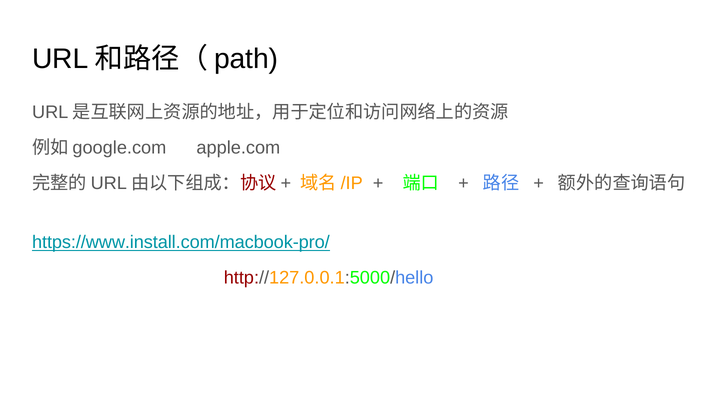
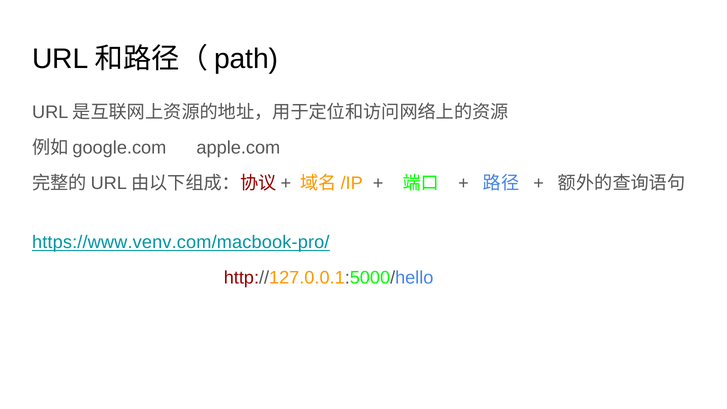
https://www.install.com/macbook-pro/: https://www.install.com/macbook-pro/ -> https://www.venv.com/macbook-pro/
